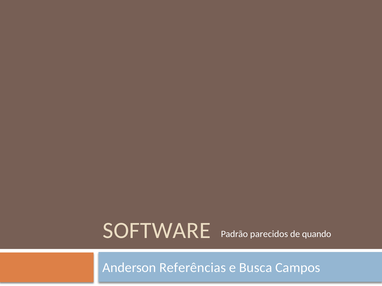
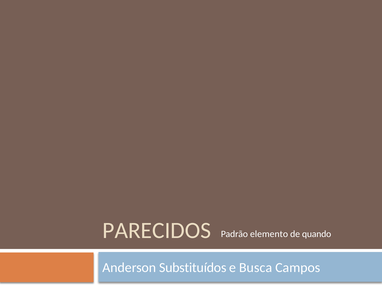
SOFTWARE: SOFTWARE -> PARECIDOS
parecidos: parecidos -> elemento
Referências: Referências -> Substituídos
